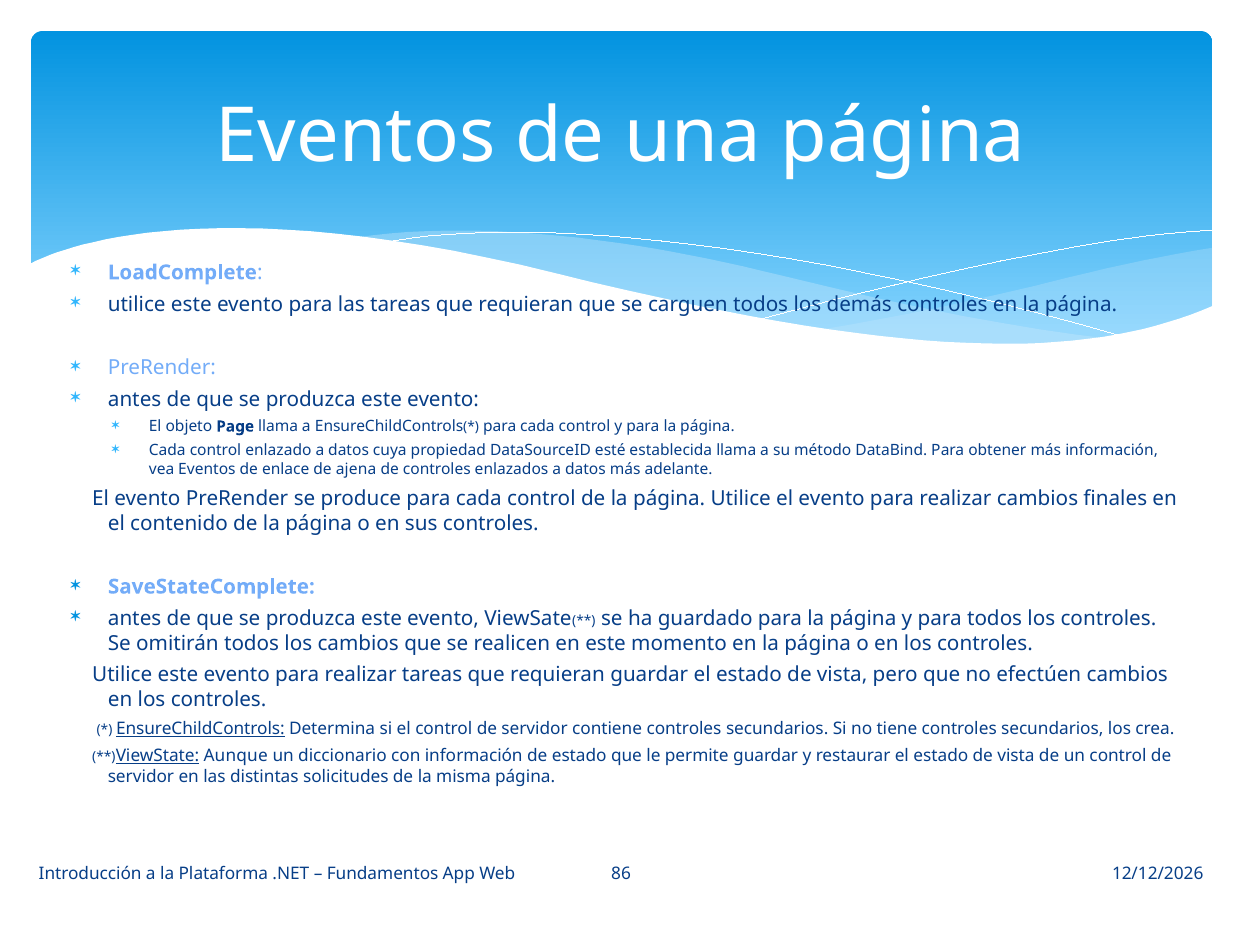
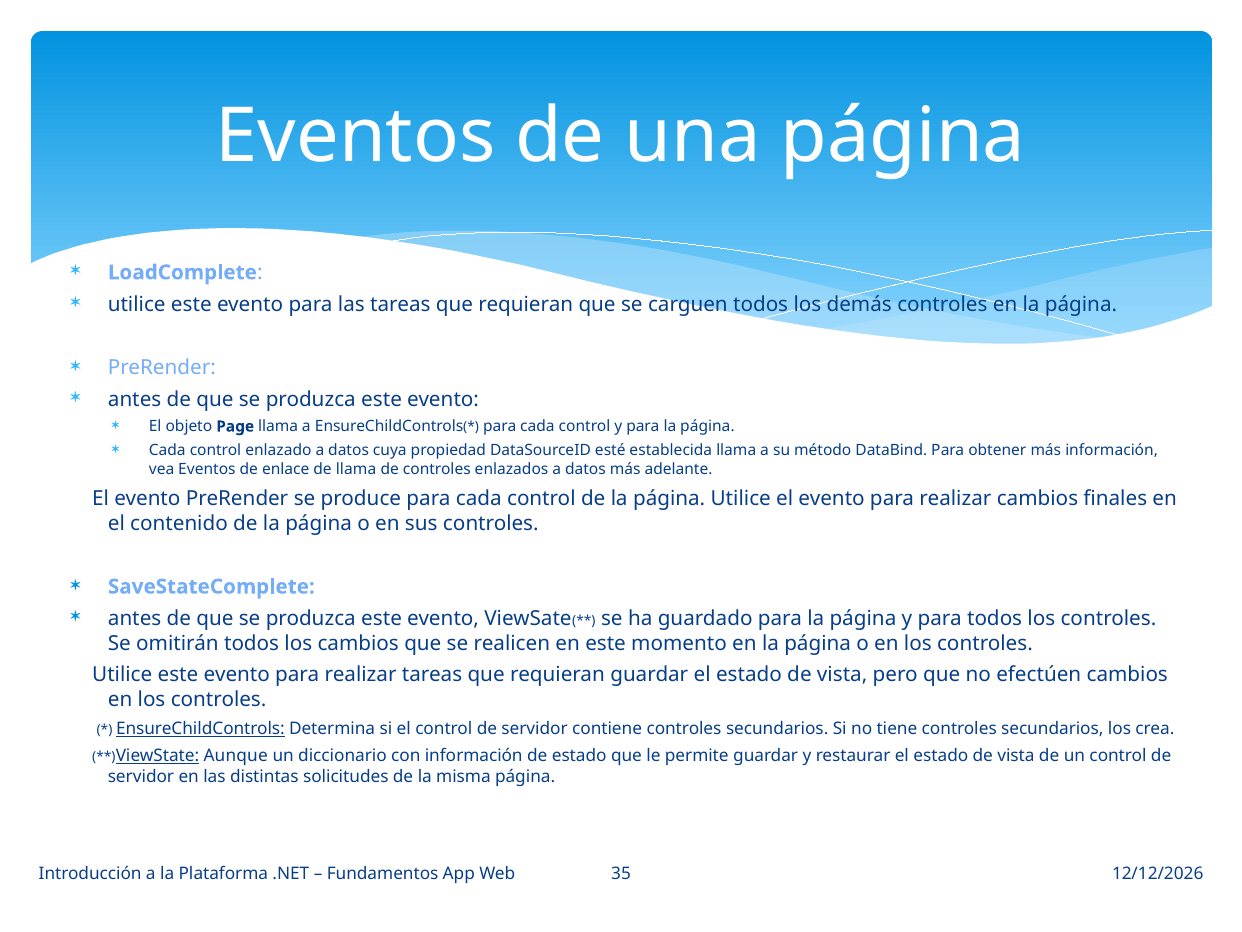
de ajena: ajena -> llama
86: 86 -> 35
